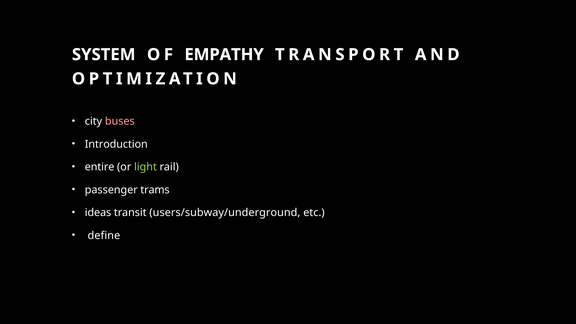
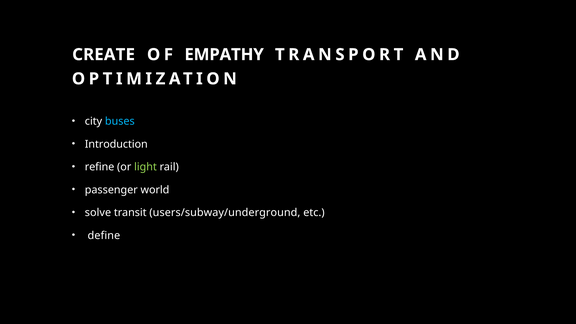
SYSTEM: SYSTEM -> CREATE
buses colour: pink -> light blue
entire: entire -> refine
trams: trams -> world
ideas: ideas -> solve
